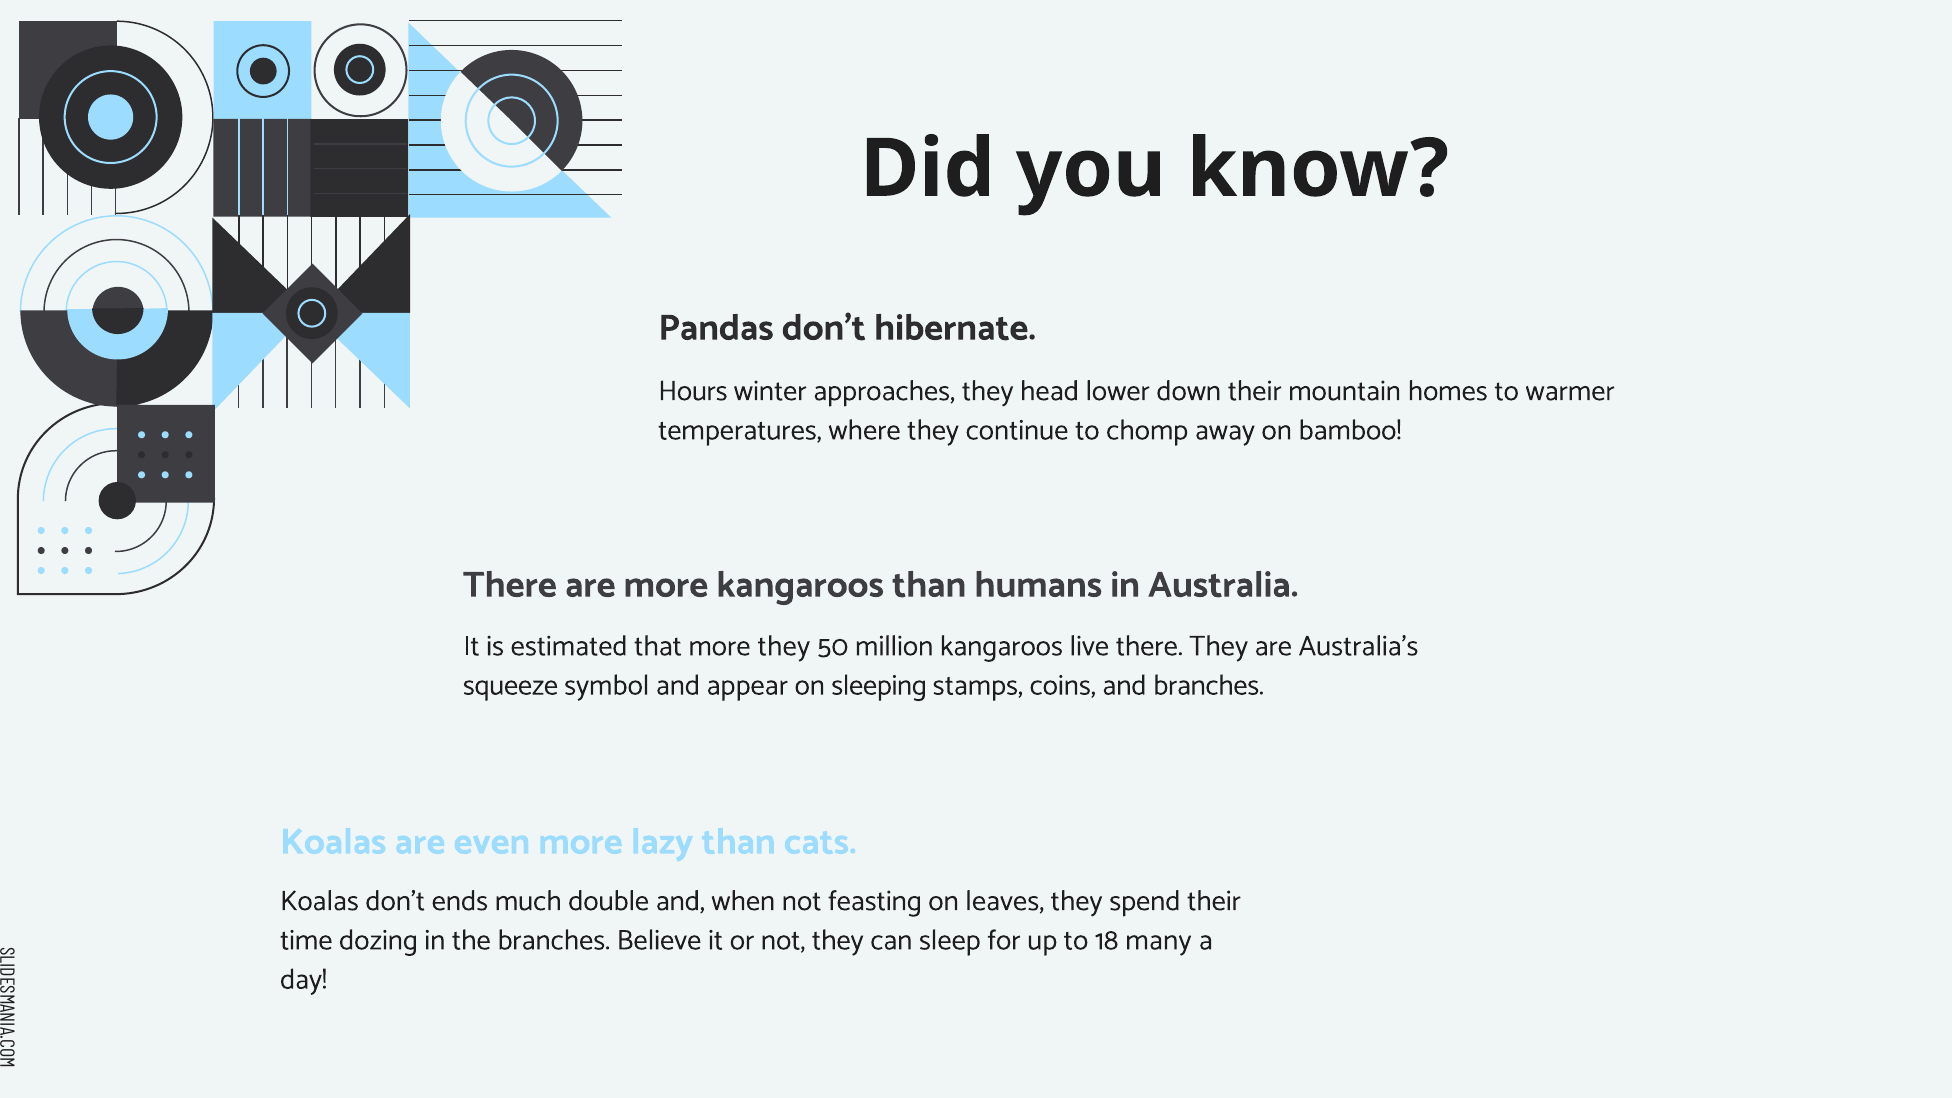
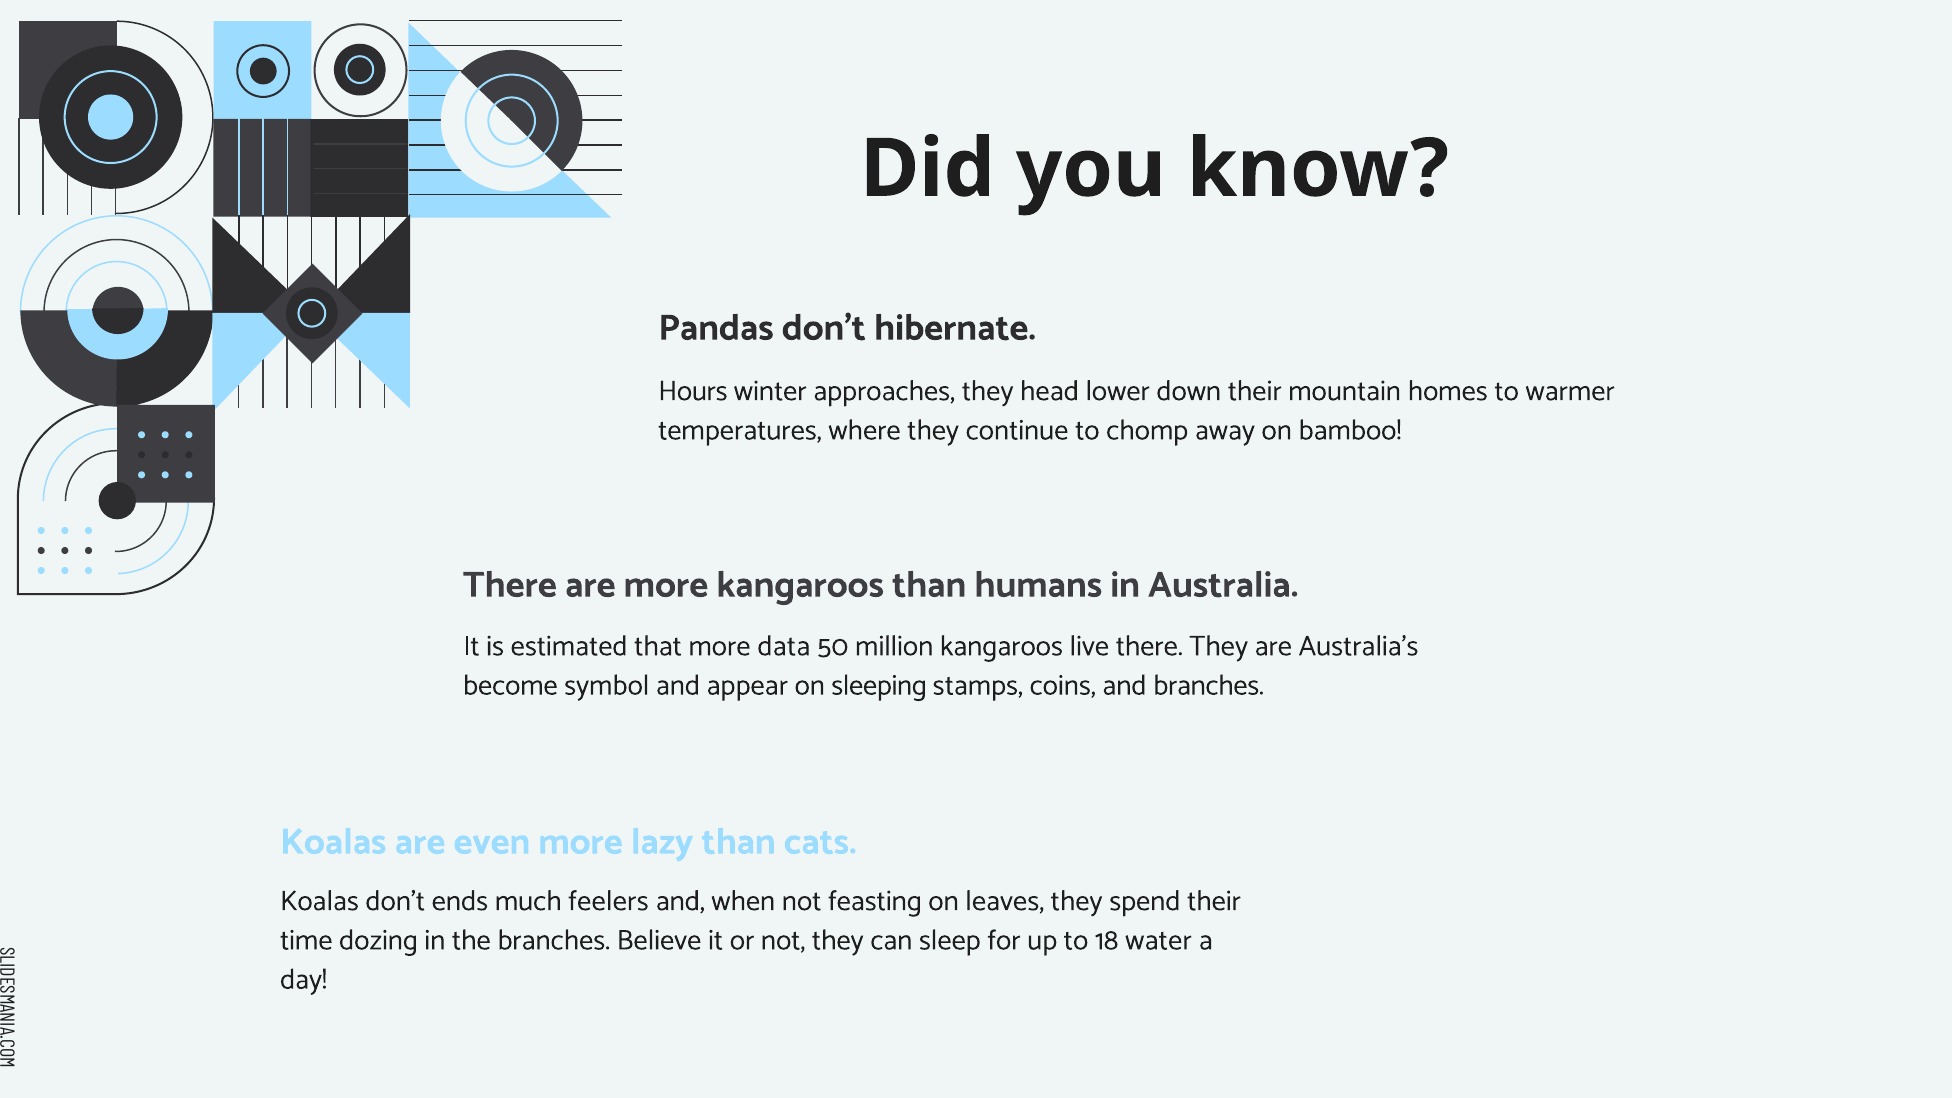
more they: they -> data
squeeze: squeeze -> become
double: double -> feelers
many: many -> water
